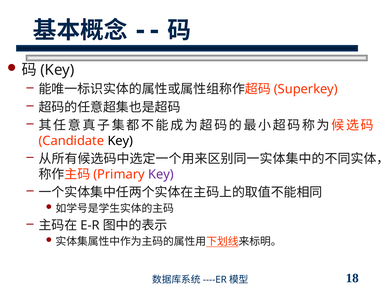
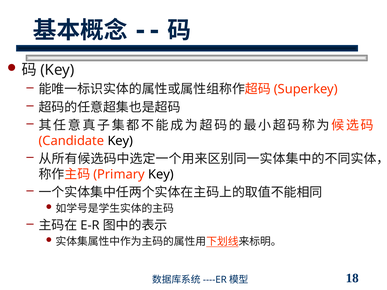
Key at (161, 174) colour: purple -> black
